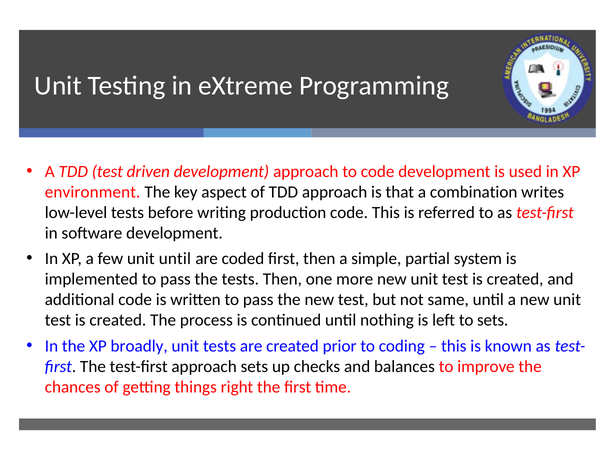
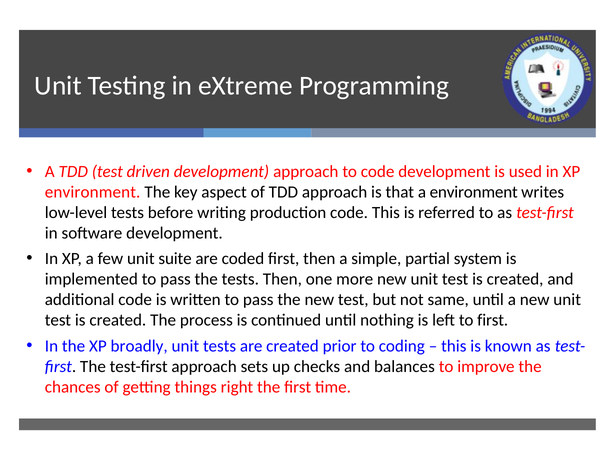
a combination: combination -> environment
unit until: until -> suite
to sets: sets -> first
